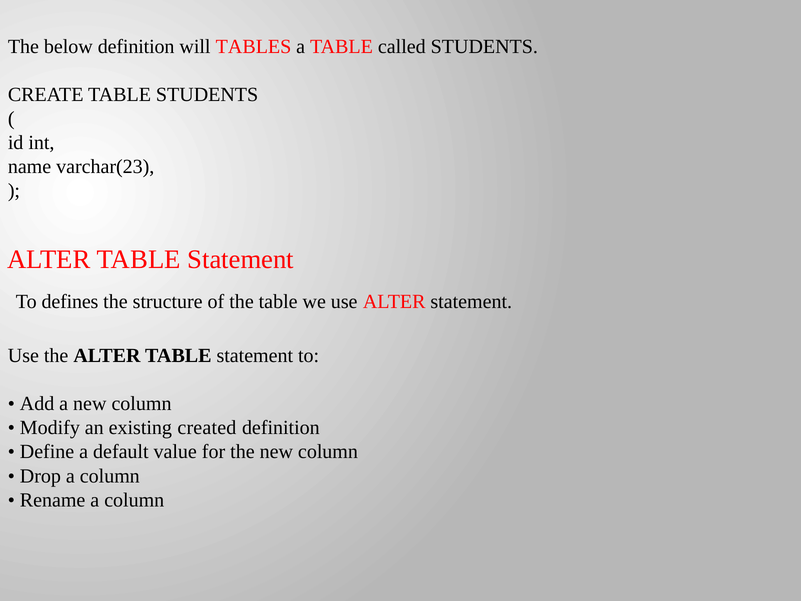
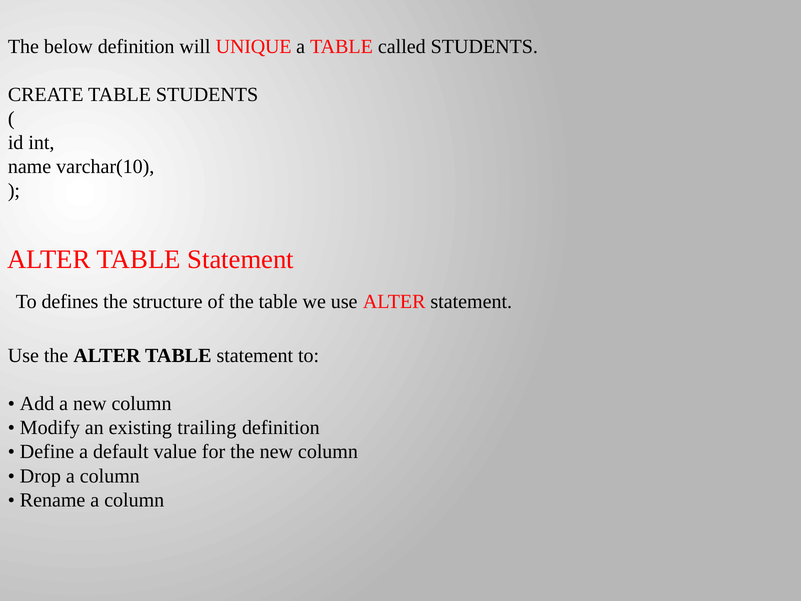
TABLES: TABLES -> UNIQUE
varchar(23: varchar(23 -> varchar(10
created: created -> trailing
